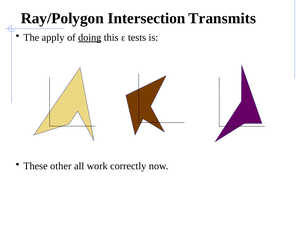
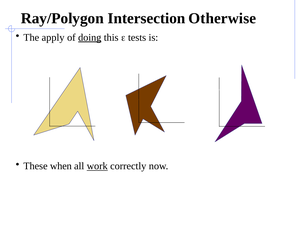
Transmits: Transmits -> Otherwise
other: other -> when
work underline: none -> present
